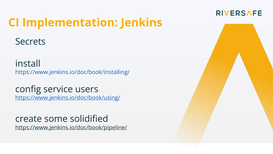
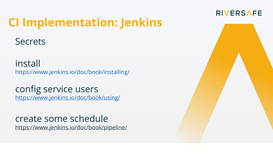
solidified: solidified -> schedule
